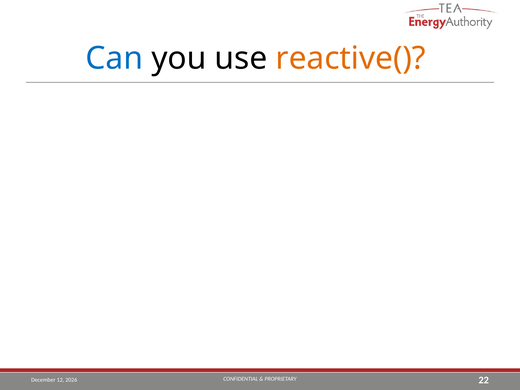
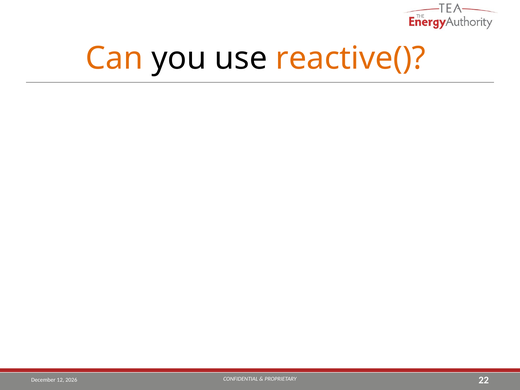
Can colour: blue -> orange
